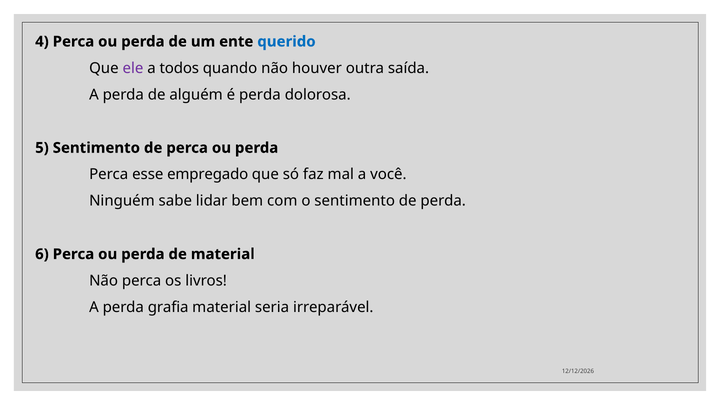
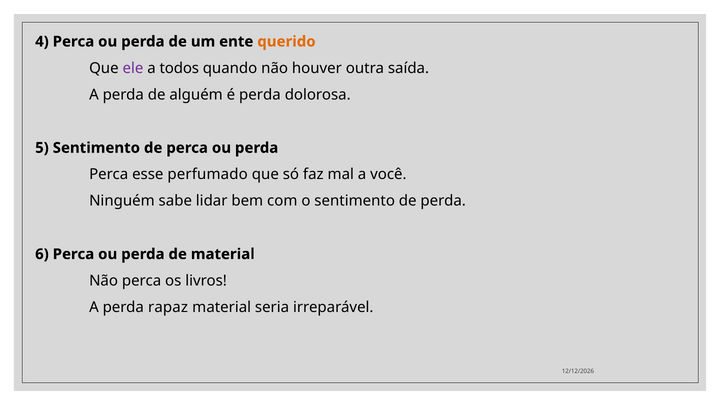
querido colour: blue -> orange
empregado: empregado -> perfumado
grafia: grafia -> rapaz
